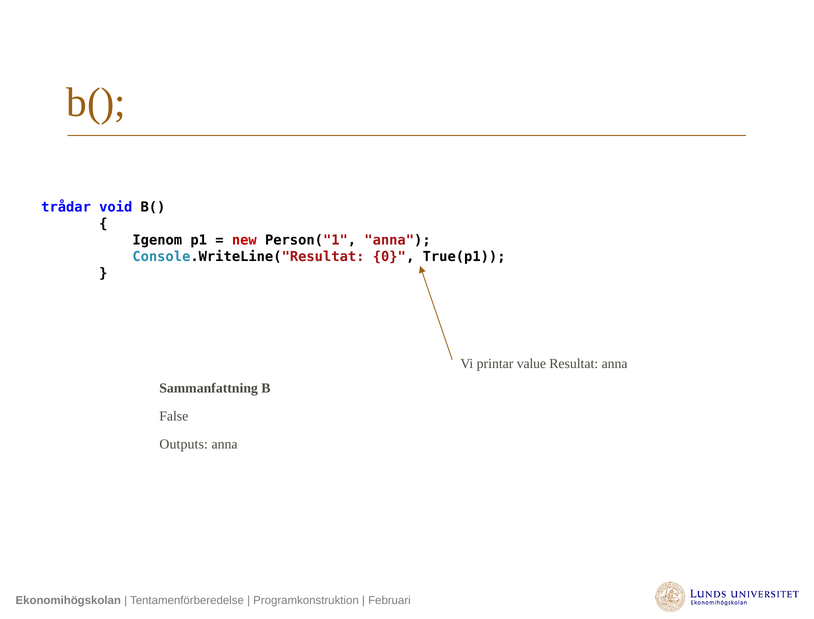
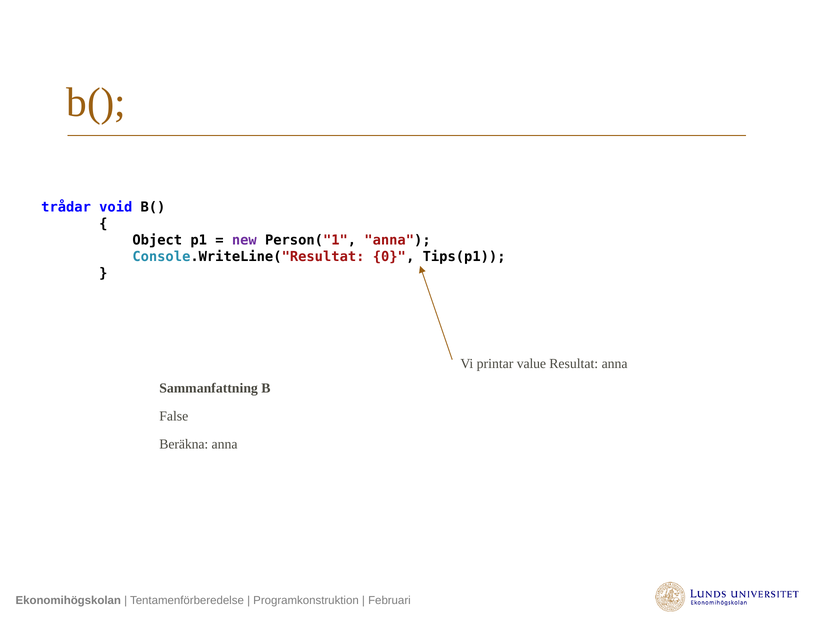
Igenom: Igenom -> Object
new colour: red -> purple
True(p1: True(p1 -> Tips(p1
Outputs: Outputs -> Beräkna
